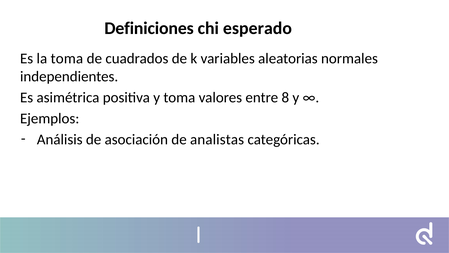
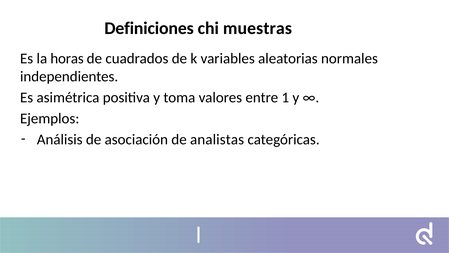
esperado: esperado -> muestras
la toma: toma -> horas
8: 8 -> 1
